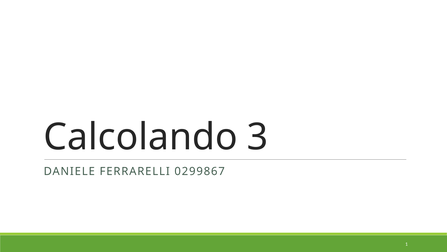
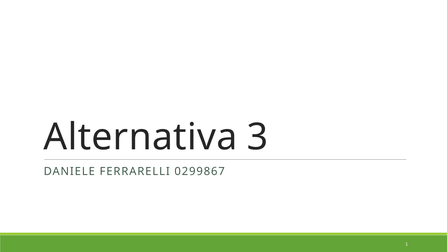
Calcolando: Calcolando -> Alternativa
